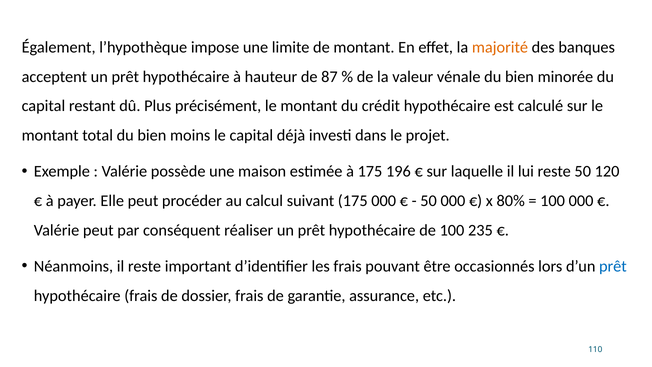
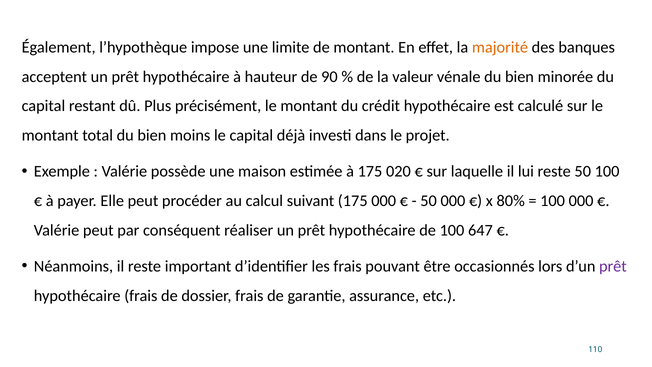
87: 87 -> 90
196: 196 -> 020
50 120: 120 -> 100
235: 235 -> 647
prêt at (613, 266) colour: blue -> purple
